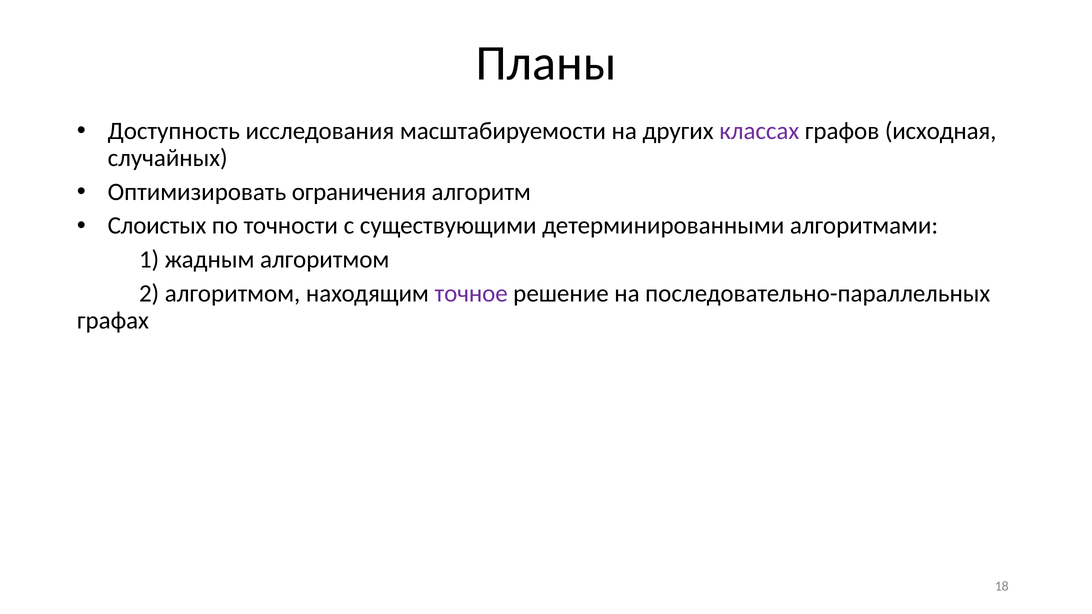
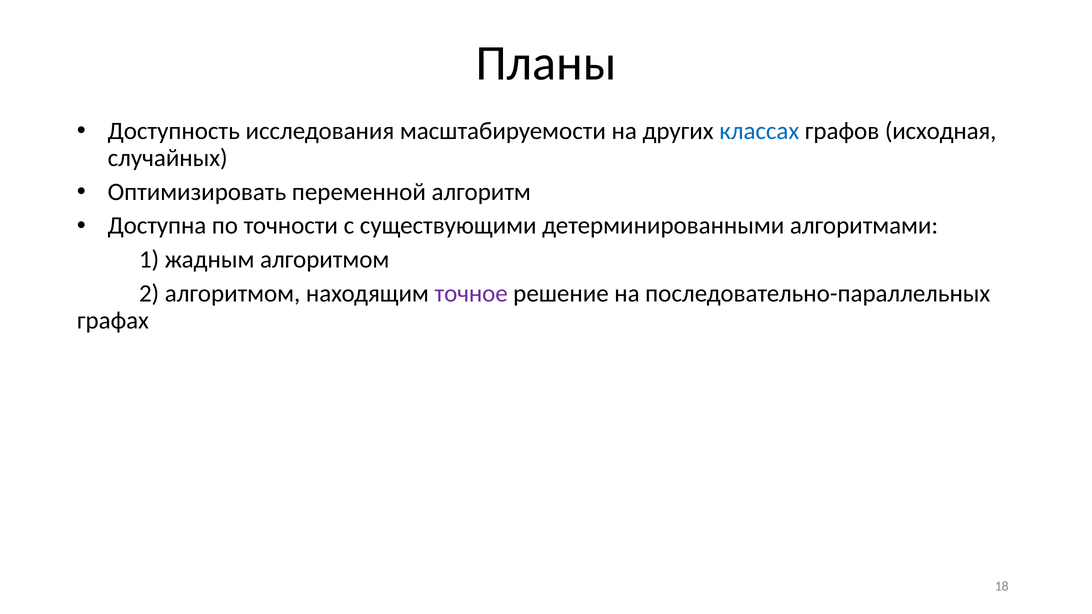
классах colour: purple -> blue
ограничения: ограничения -> переменной
Слоистых: Слоистых -> Доступна
